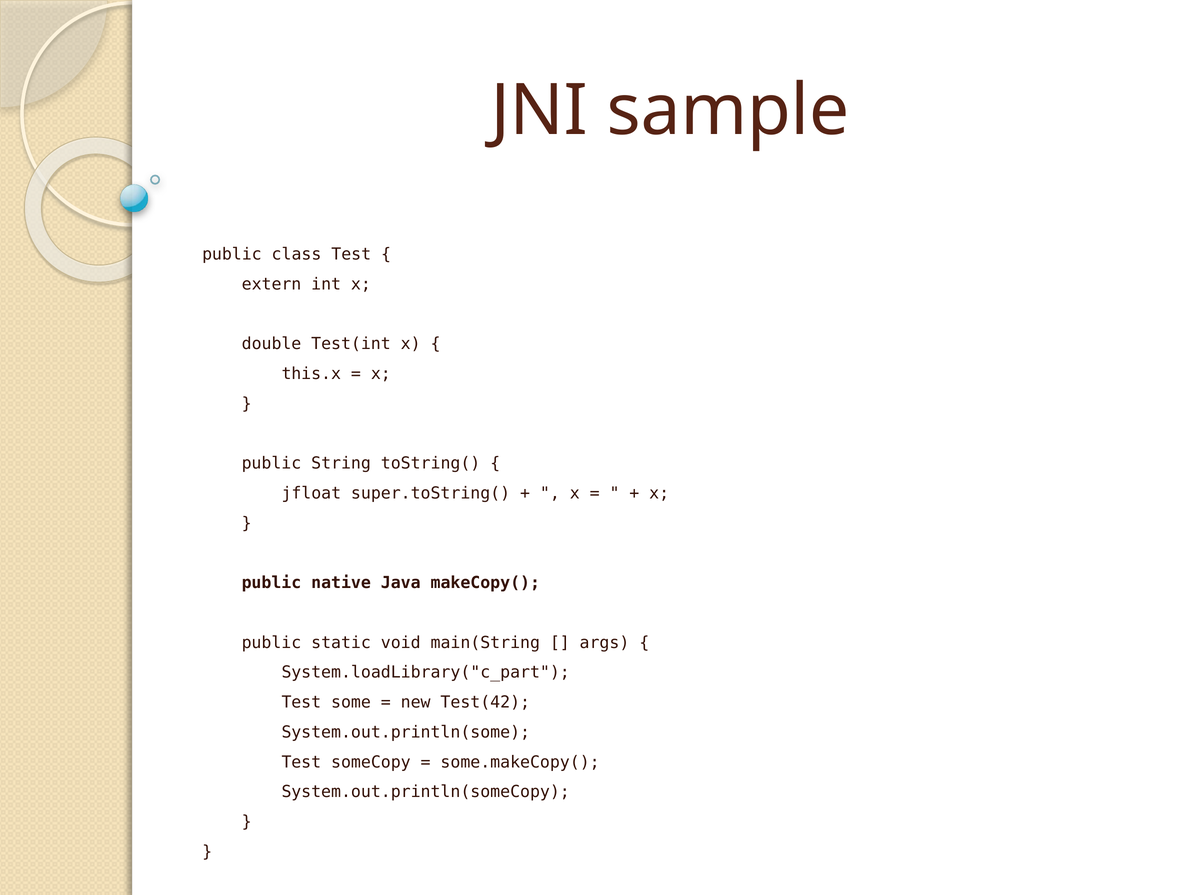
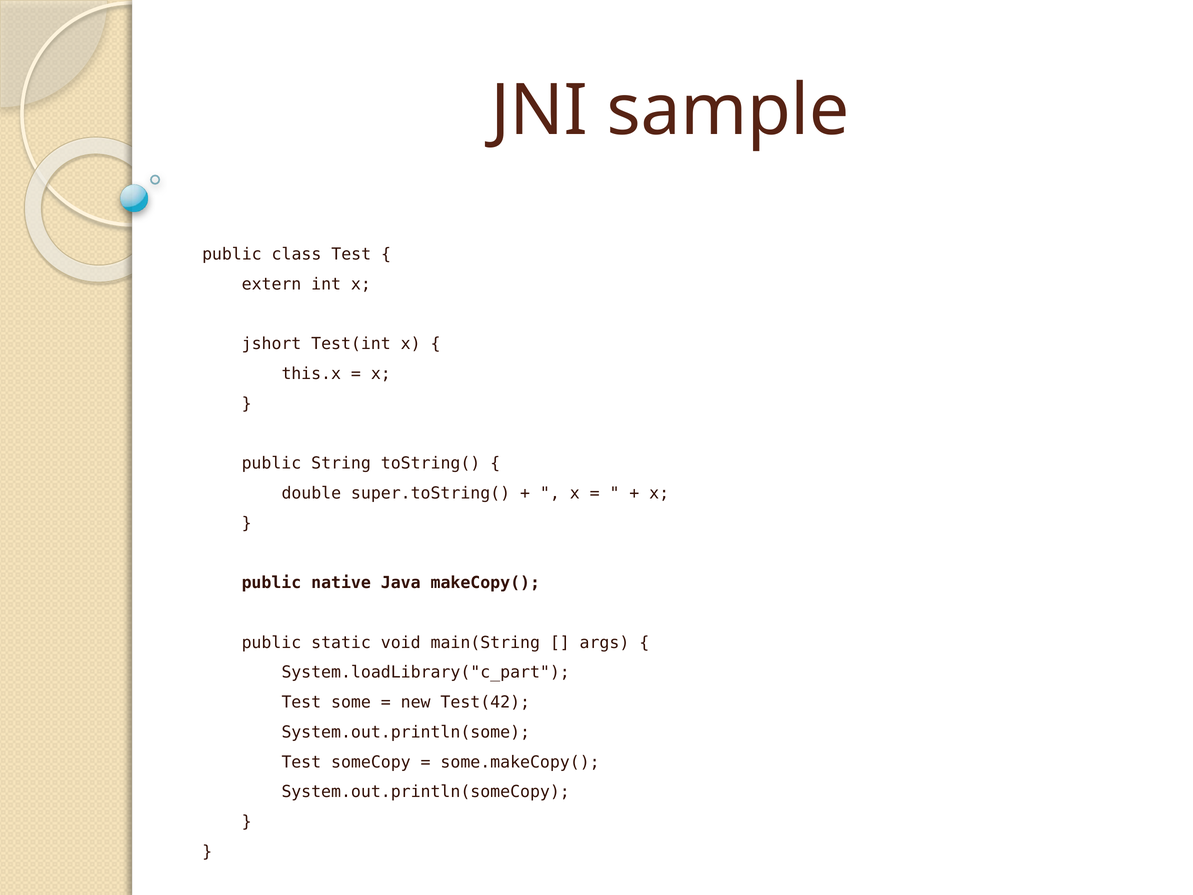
double: double -> jshort
jfloat: jfloat -> double
